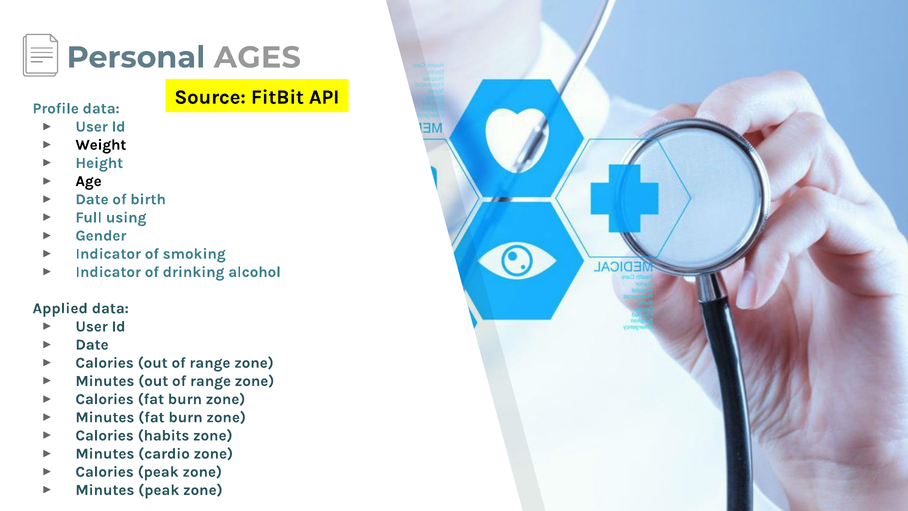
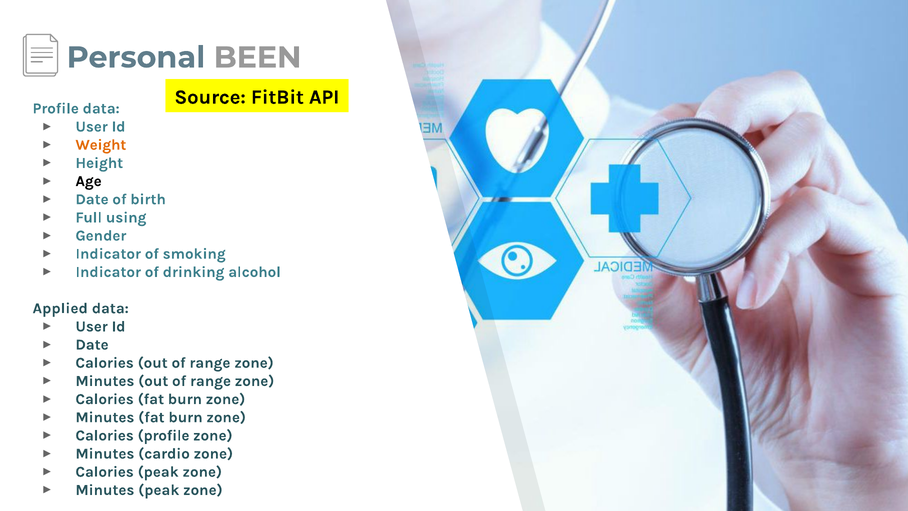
AGES: AGES -> BEEN
Weight colour: black -> orange
Calories habits: habits -> profile
